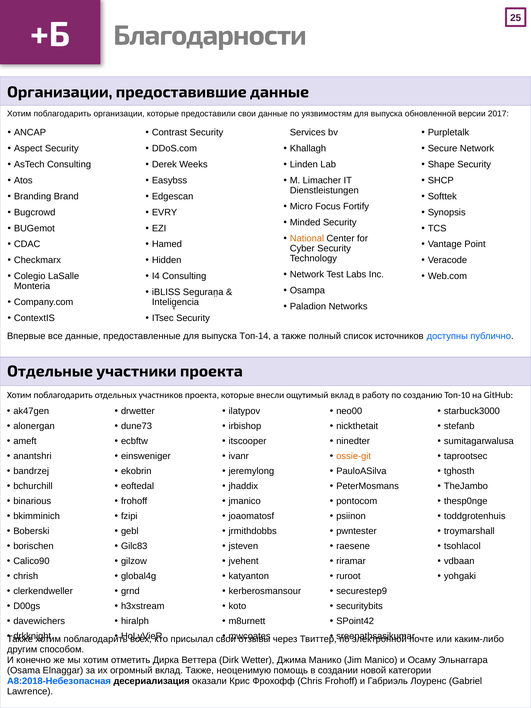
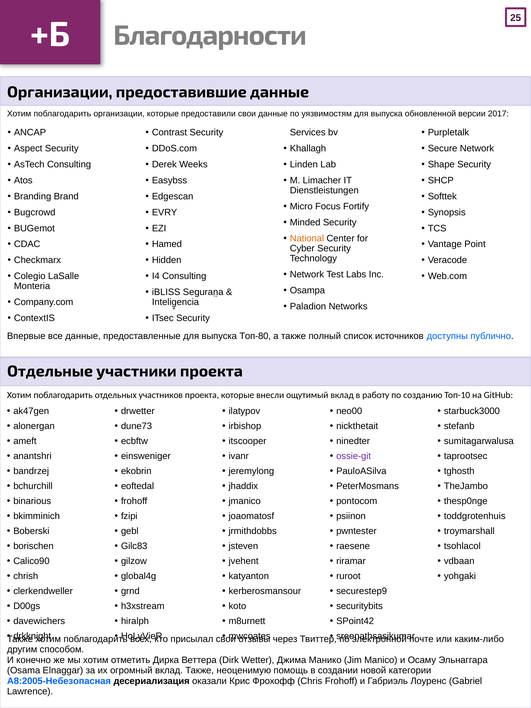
Топ-14: Топ-14 -> Топ-80
ossie-git colour: orange -> purple
A8:2018-Небезопасная: A8:2018-Небезопасная -> A8:2005-Небезопасная
